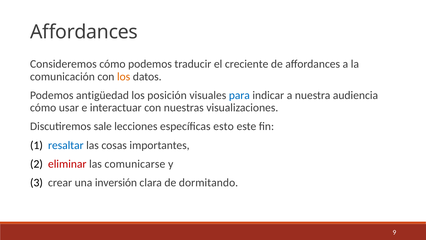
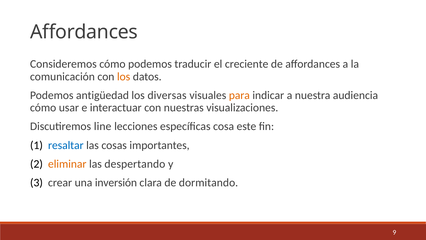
posición: posición -> diversas
para colour: blue -> orange
sale: sale -> line
esto: esto -> cosa
eliminar colour: red -> orange
comunicarse: comunicarse -> despertando
